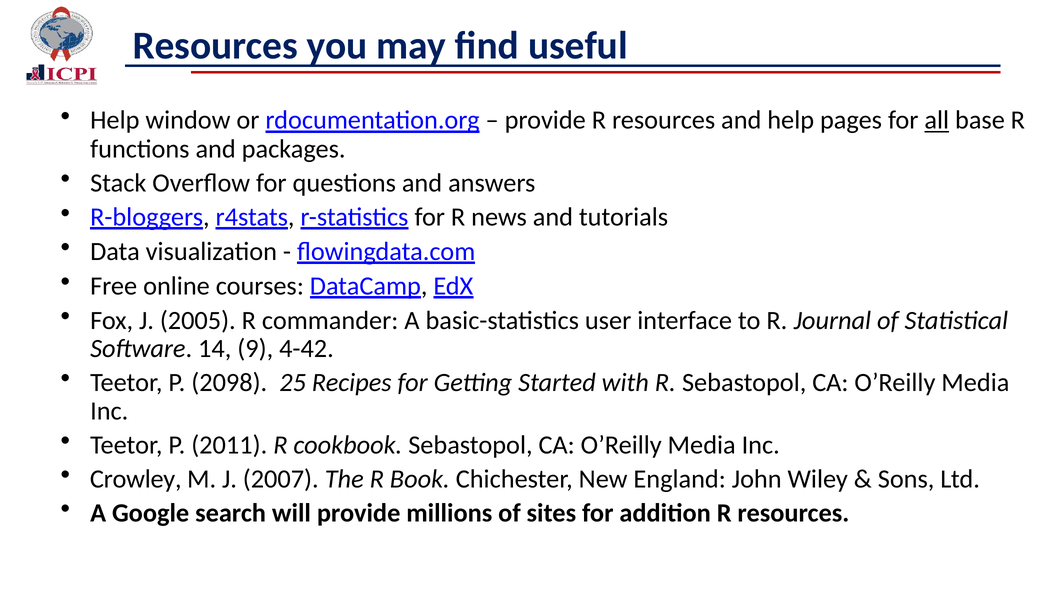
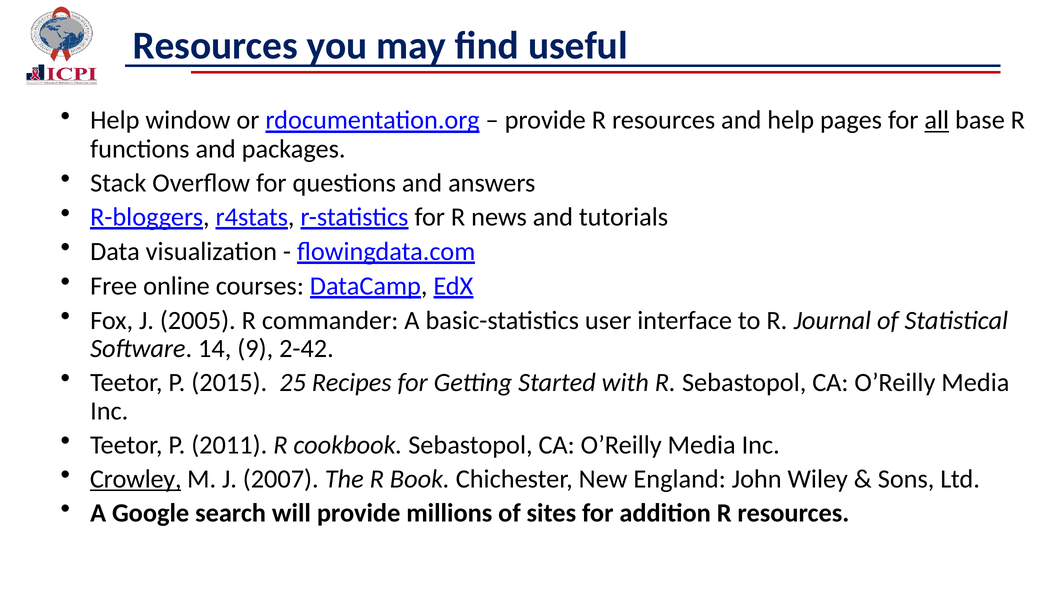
4-42: 4-42 -> 2-42
2098: 2098 -> 2015
Crowley underline: none -> present
